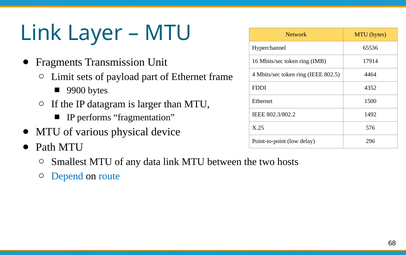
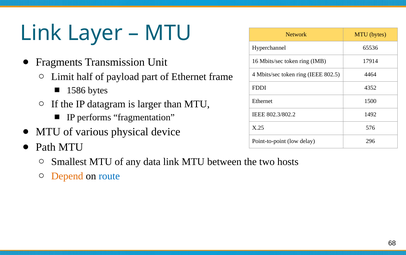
sets: sets -> half
9900: 9900 -> 1586
Depend colour: blue -> orange
